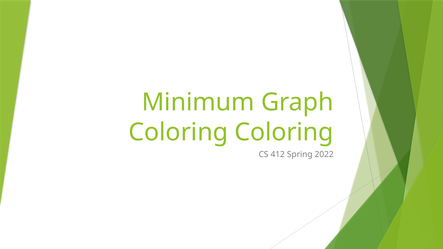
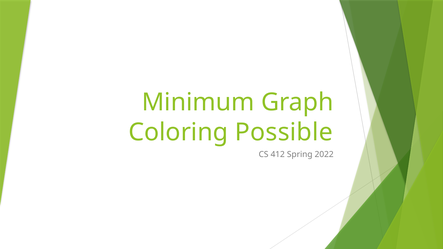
Coloring Coloring: Coloring -> Possible
